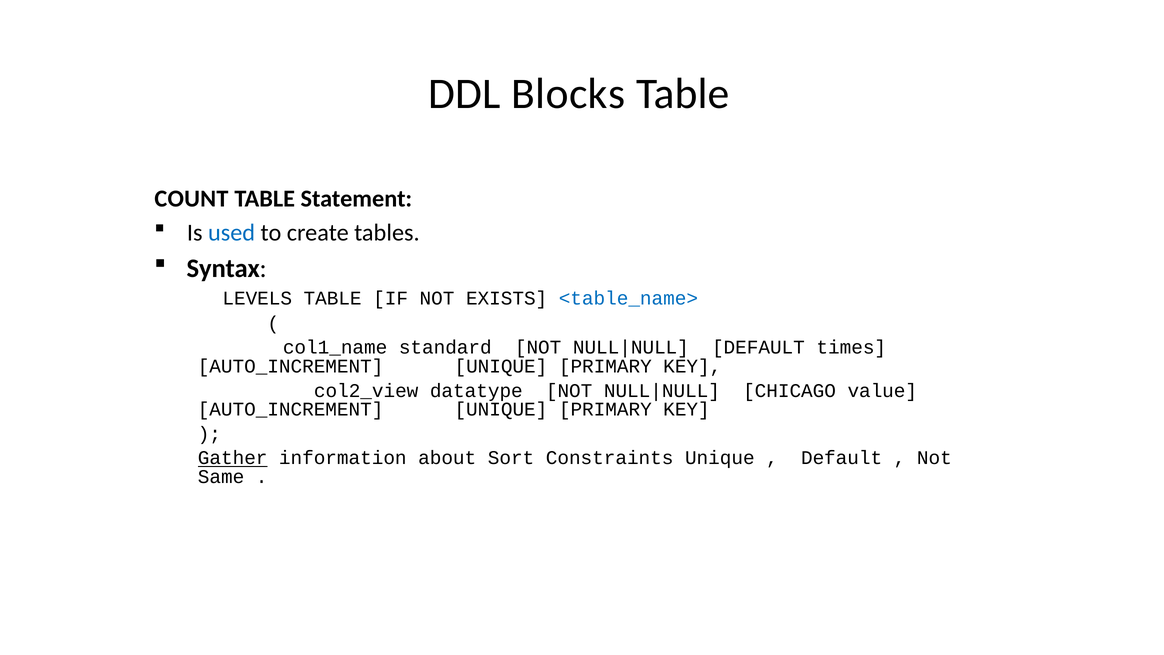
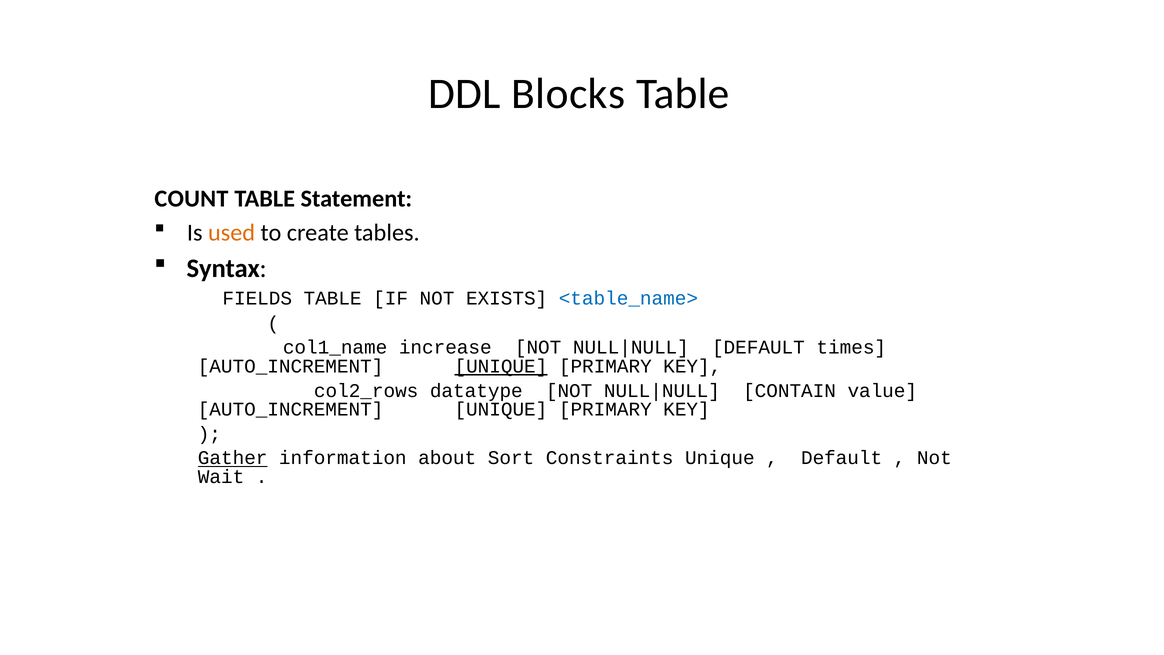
used colour: blue -> orange
LEVELS: LEVELS -> FIELDS
standard: standard -> increase
UNIQUE at (501, 366) underline: none -> present
col2_view: col2_view -> col2_rows
CHICAGO: CHICAGO -> CONTAIN
Same: Same -> Wait
